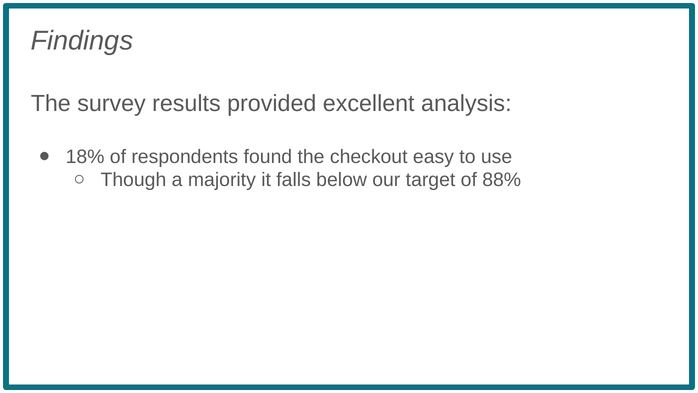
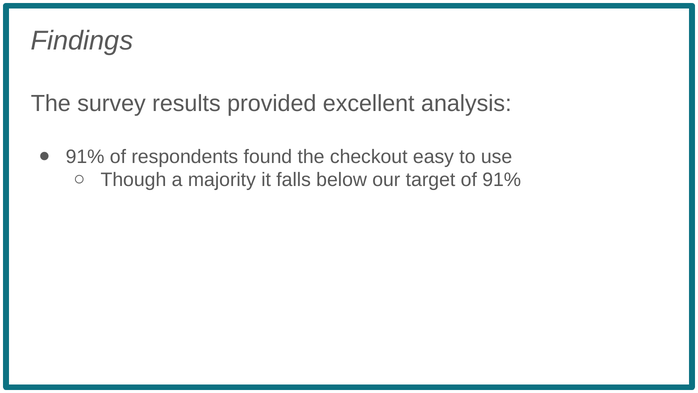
18% at (85, 157): 18% -> 91%
of 88%: 88% -> 91%
